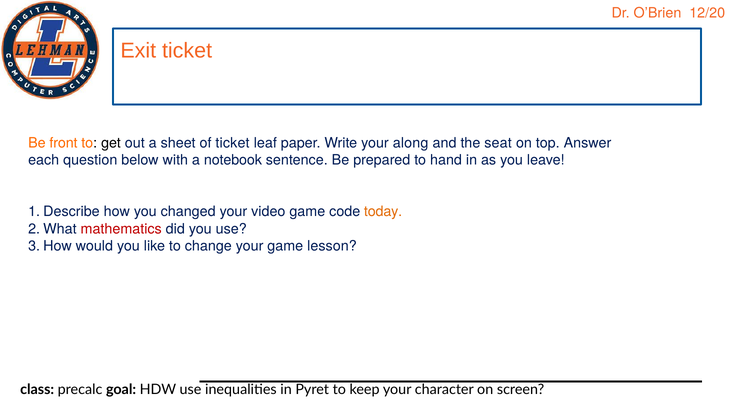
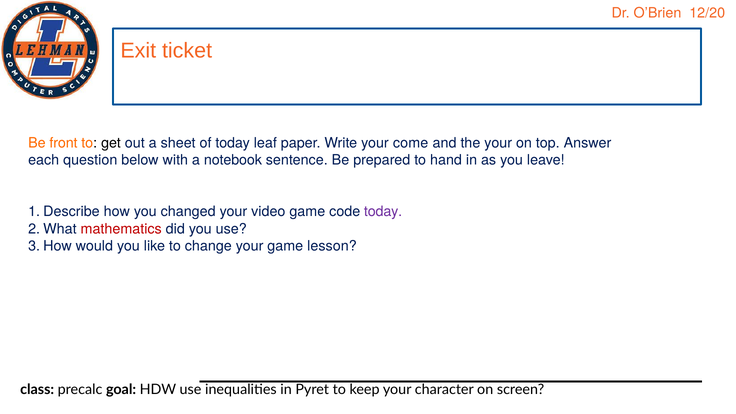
of ticket: ticket -> today
along: along -> come
the seat: seat -> your
today at (383, 212) colour: orange -> purple
